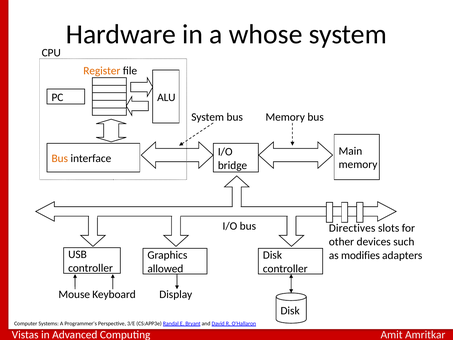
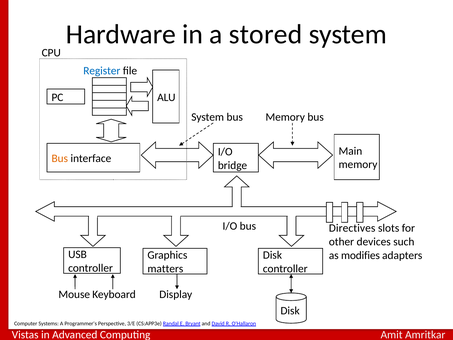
whose: whose -> stored
Register colour: orange -> blue
allowed: allowed -> matters
